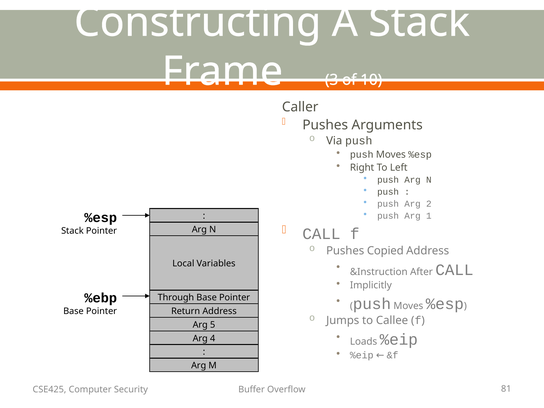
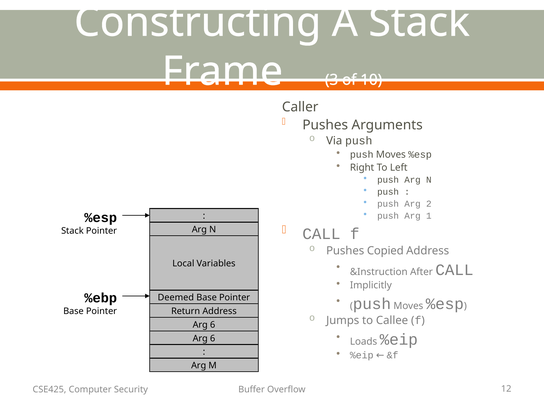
Through: Through -> Deemed
5 at (213, 325): 5 -> 6
4 at (213, 338): 4 -> 6
81: 81 -> 12
